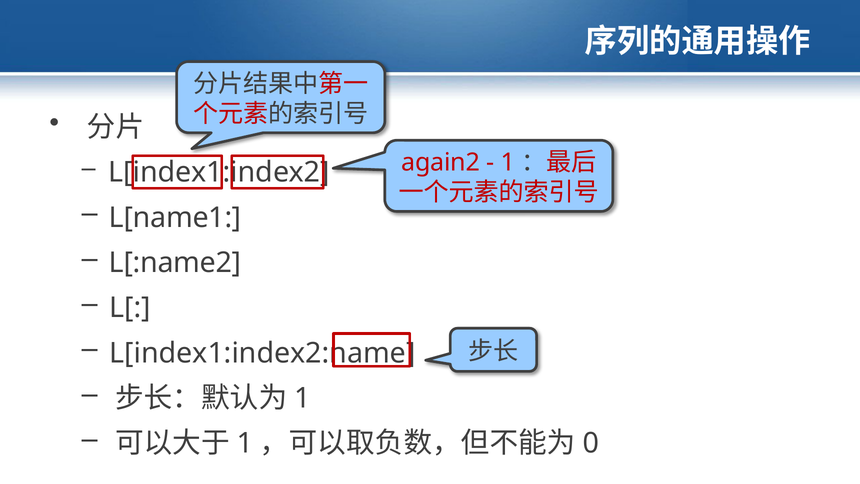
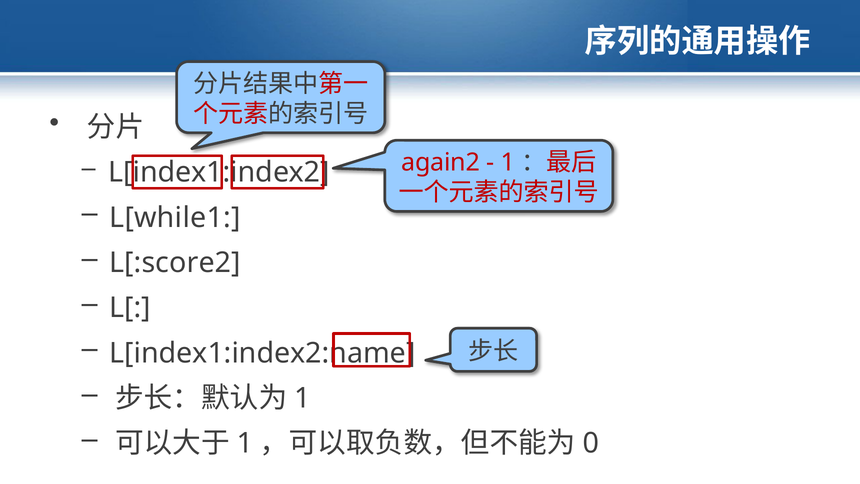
L[name1: L[name1 -> L[while1
L[:name2: L[:name2 -> L[:score2
